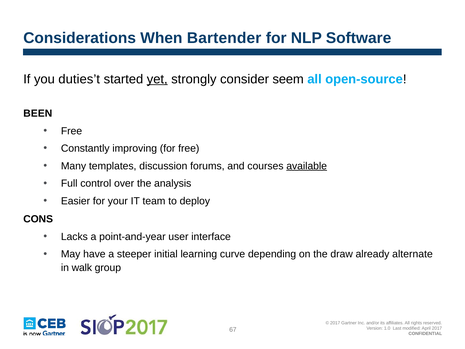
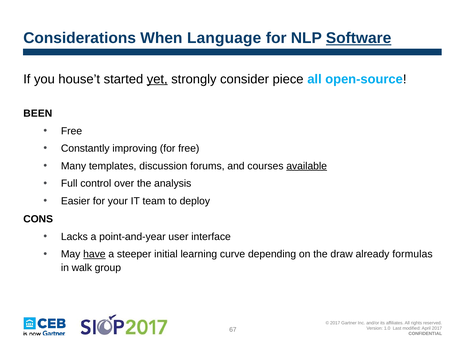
Bartender: Bartender -> Language
Software underline: none -> present
duties’t: duties’t -> house’t
seem: seem -> piece
have underline: none -> present
alternate: alternate -> formulas
